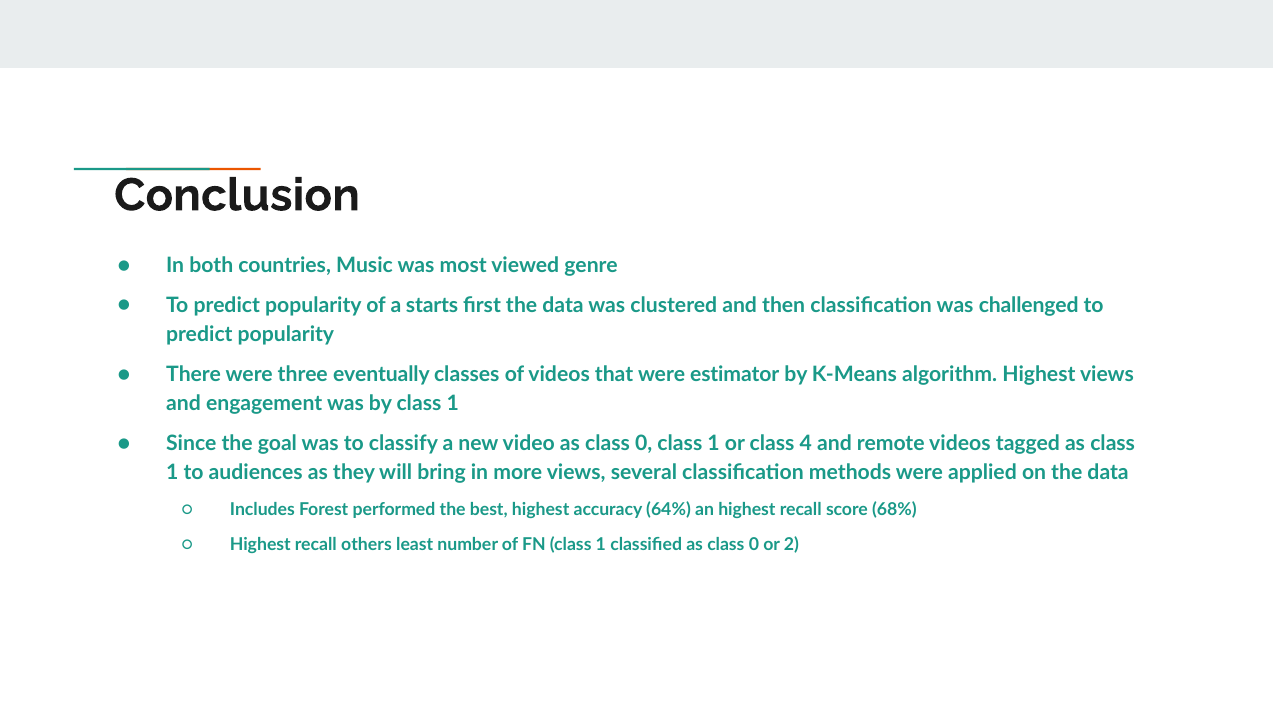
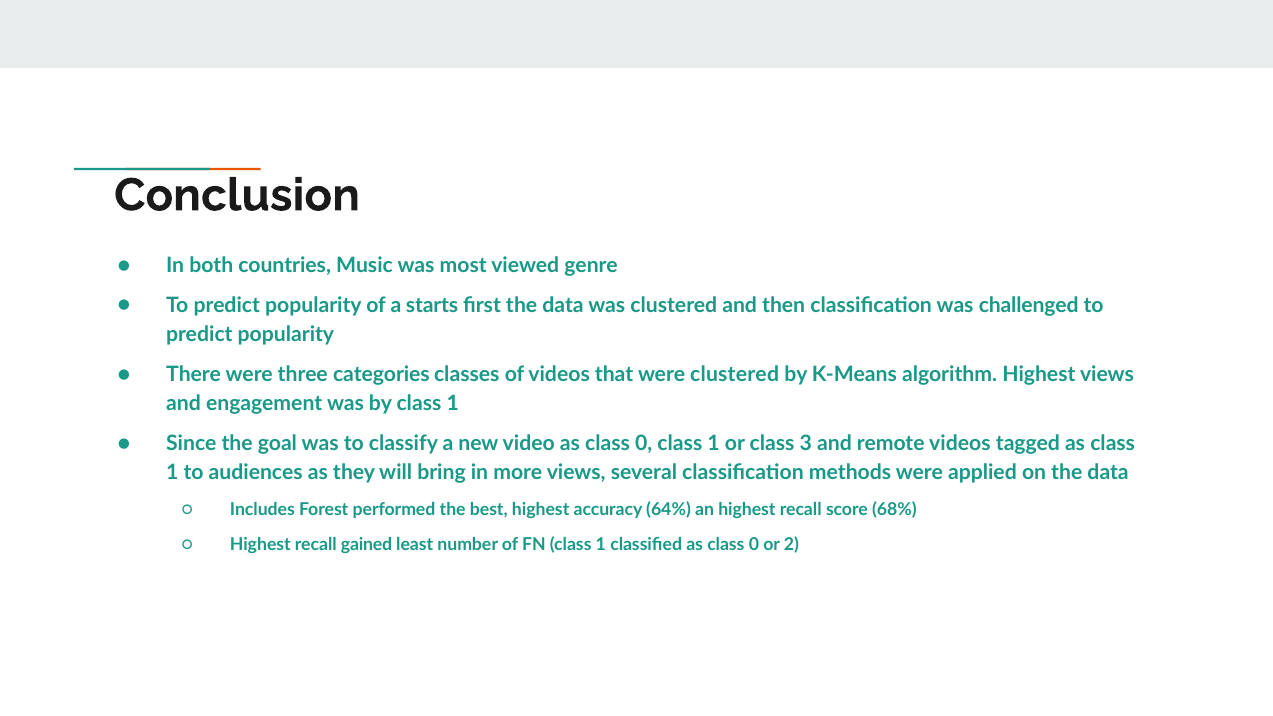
eventually: eventually -> categories
were estimator: estimator -> clustered
4: 4 -> 3
others: others -> gained
